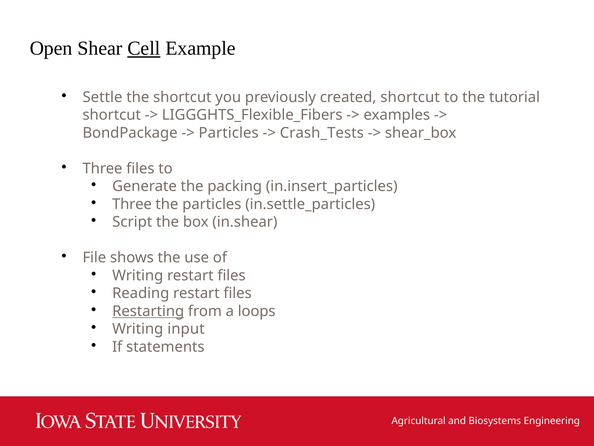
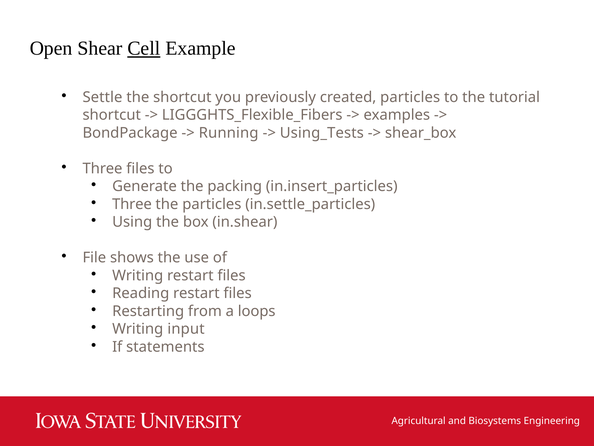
created shortcut: shortcut -> particles
Particles at (229, 133): Particles -> Running
Crash_Tests: Crash_Tests -> Using_Tests
Script: Script -> Using
Restarting underline: present -> none
